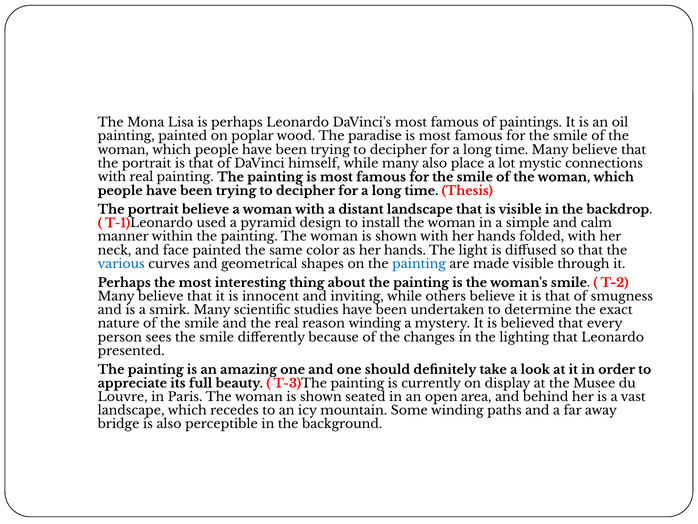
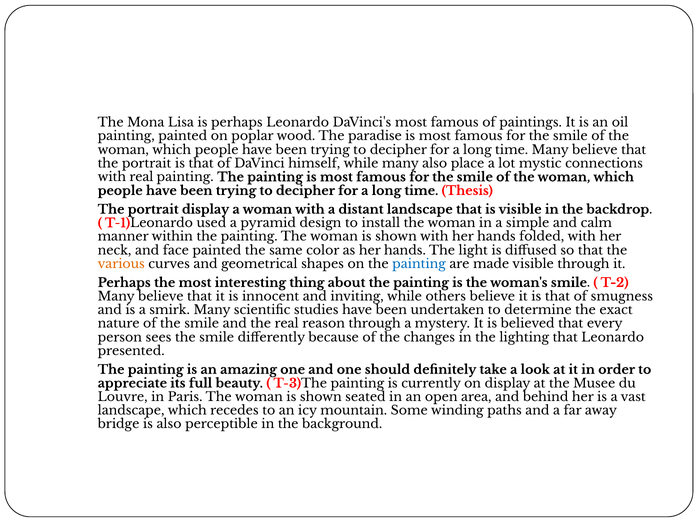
portrait believe: believe -> display
various colour: blue -> orange
reason winding: winding -> through
